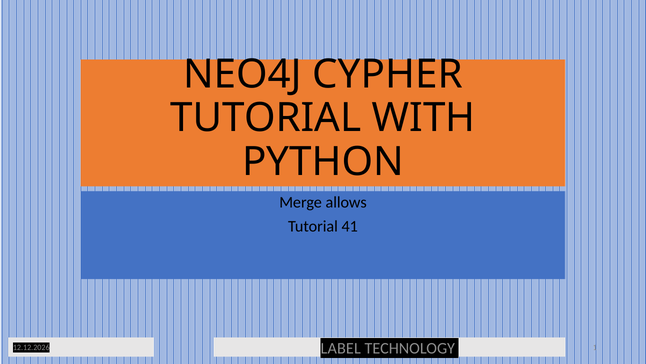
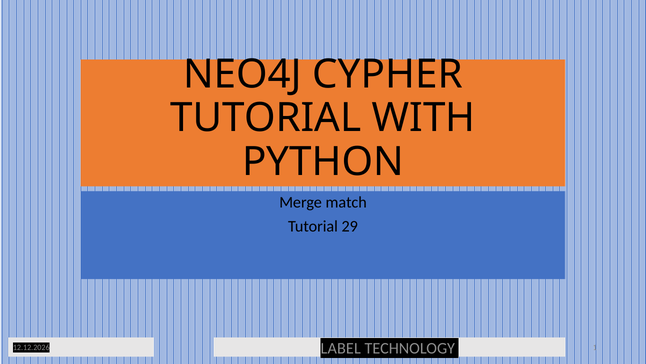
allows: allows -> match
41: 41 -> 29
